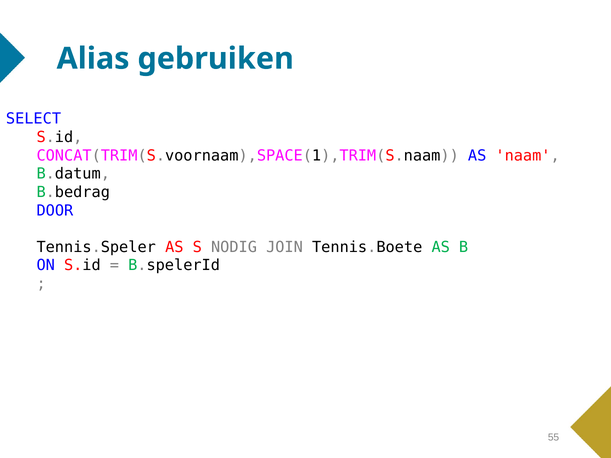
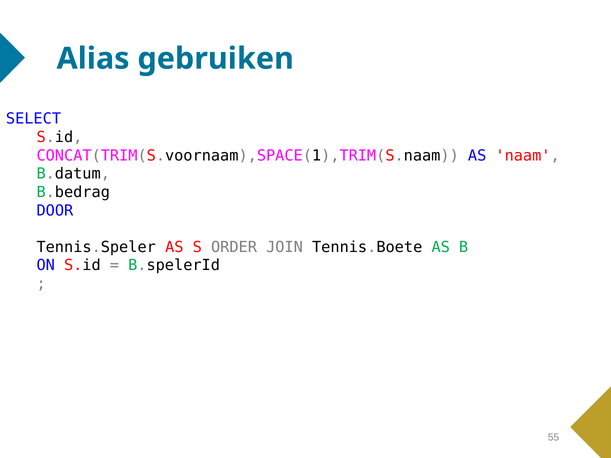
NODIG: NODIG -> ORDER
